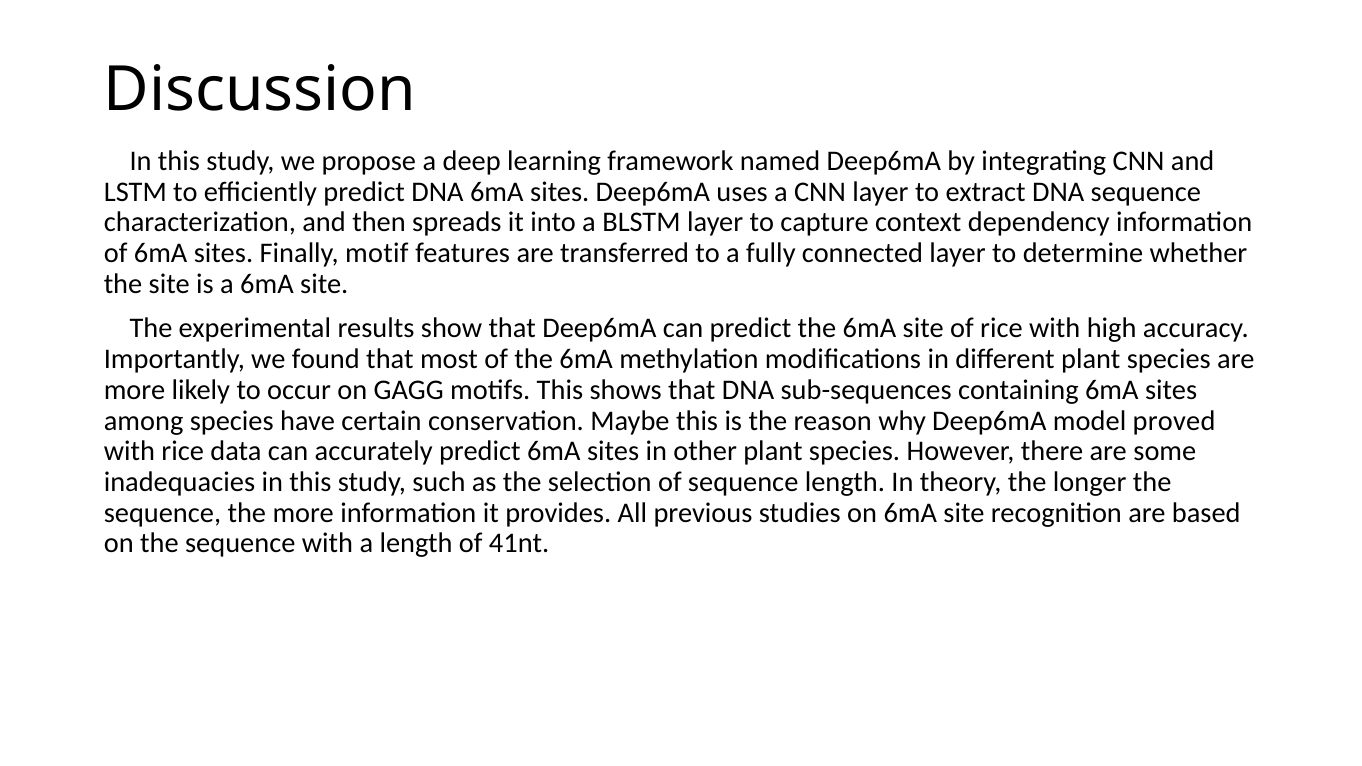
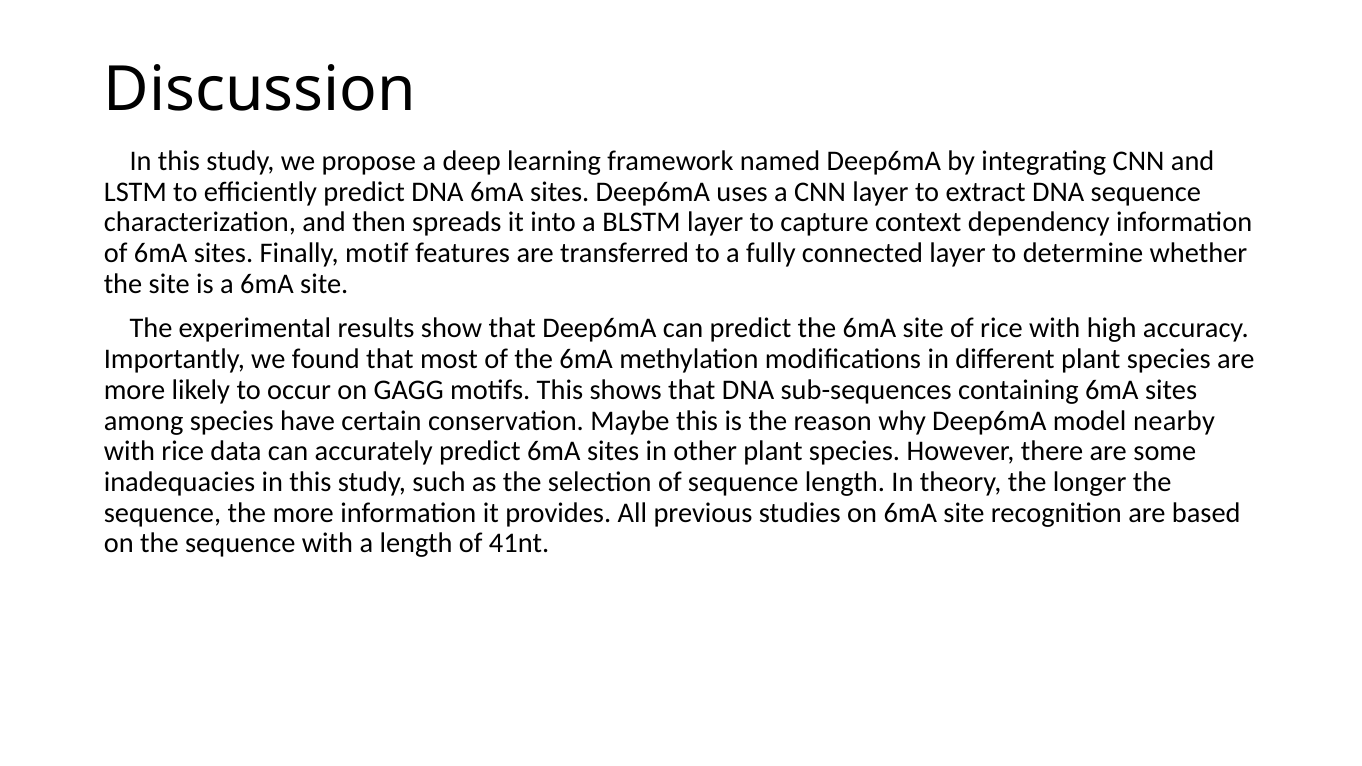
proved: proved -> nearby
